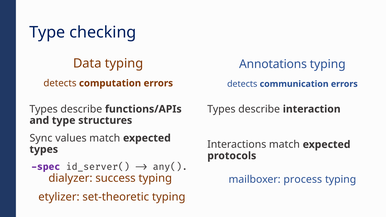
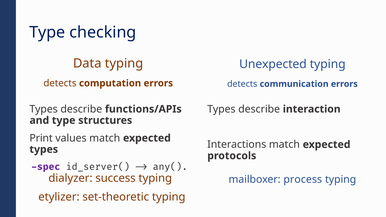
Annotations: Annotations -> Unexpected
Sync: Sync -> Print
